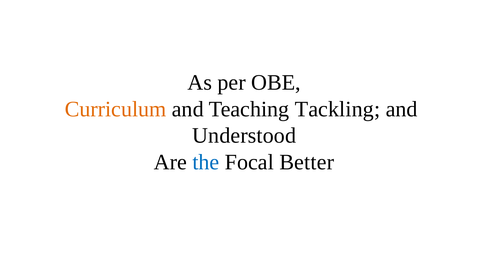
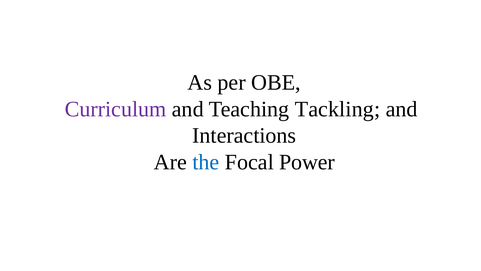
Curriculum colour: orange -> purple
Understood: Understood -> Interactions
Better: Better -> Power
